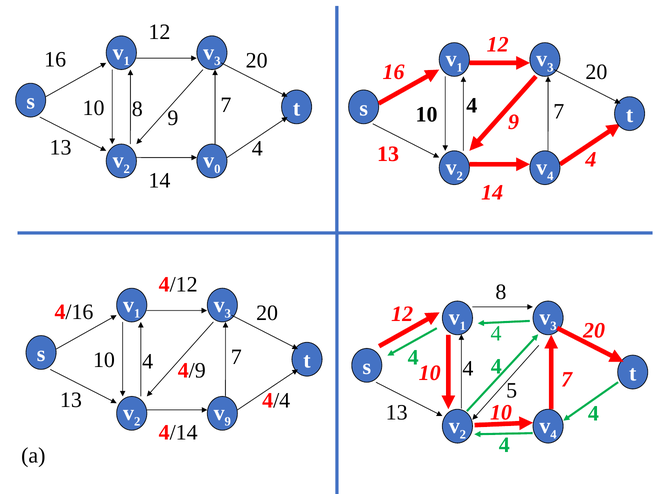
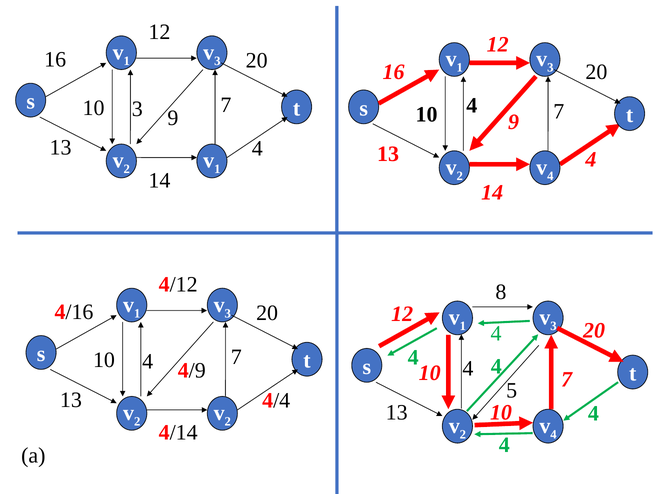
10 8: 8 -> 3
0 at (217, 169): 0 -> 1
9 at (228, 421): 9 -> 2
